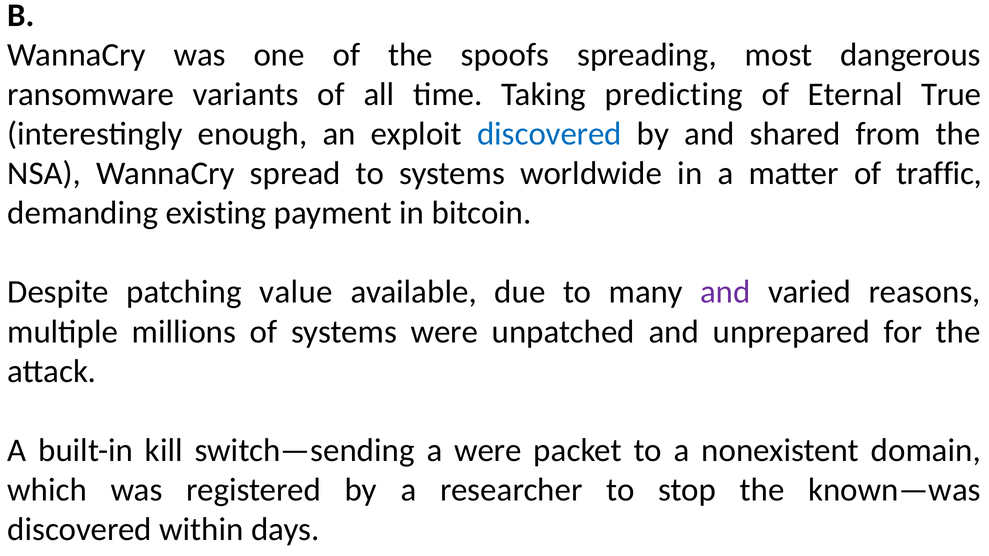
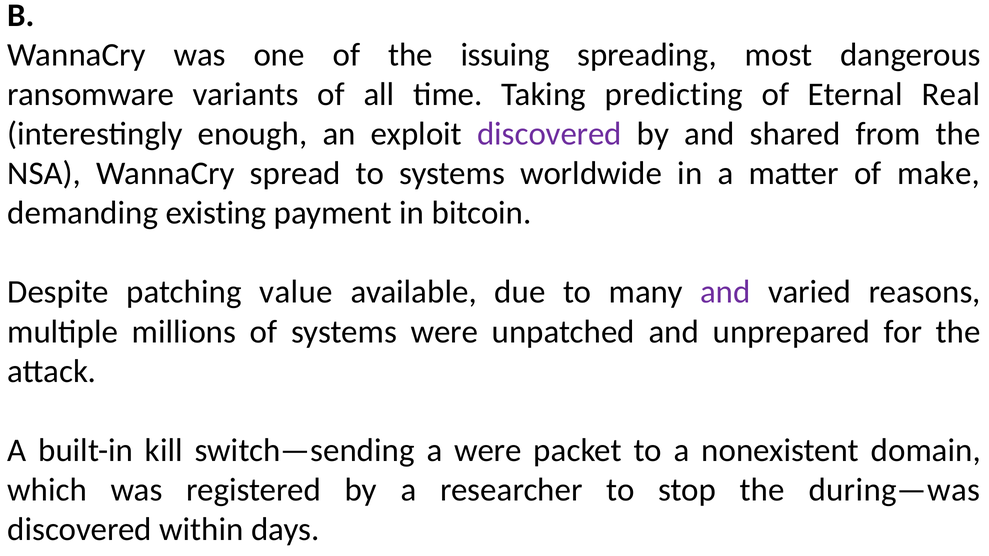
spoofs: spoofs -> issuing
True: True -> Real
discovered at (550, 134) colour: blue -> purple
traffic: traffic -> make
known—was: known—was -> during—was
